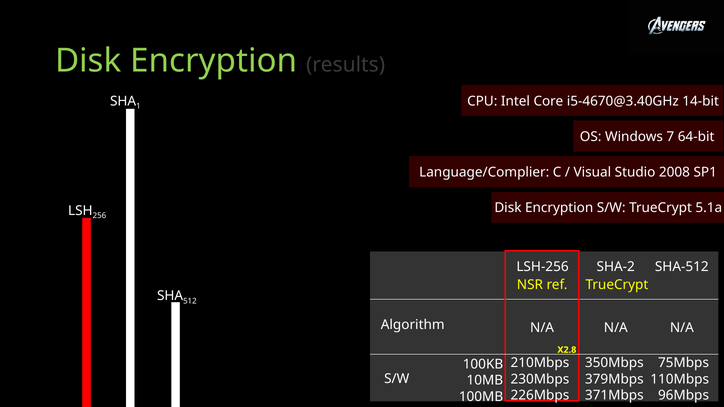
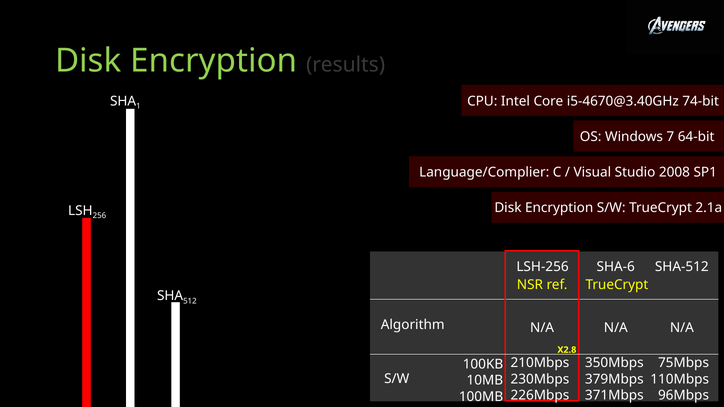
14-bit: 14-bit -> 74-bit
5.1a: 5.1a -> 2.1a
SHA-2: SHA-2 -> SHA-6
